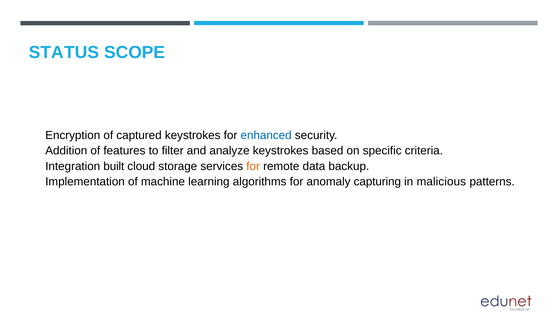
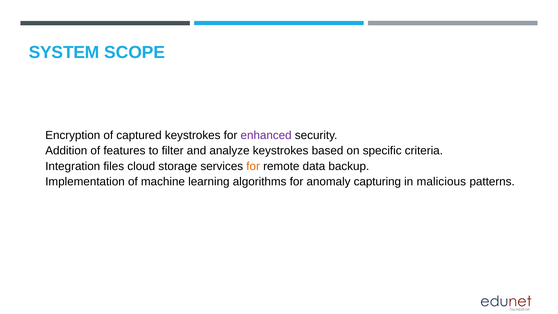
STATUS: STATUS -> SYSTEM
enhanced colour: blue -> purple
built: built -> files
